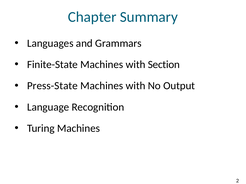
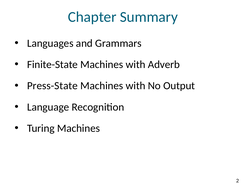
Section: Section -> Adverb
